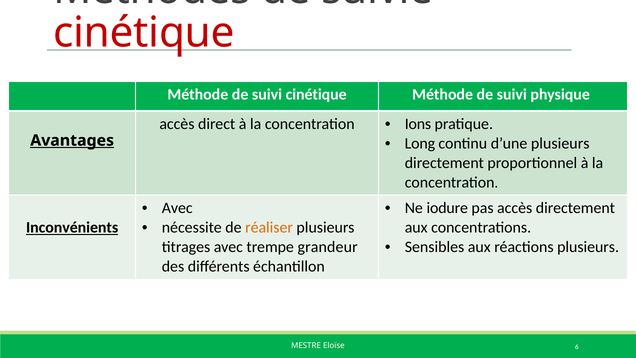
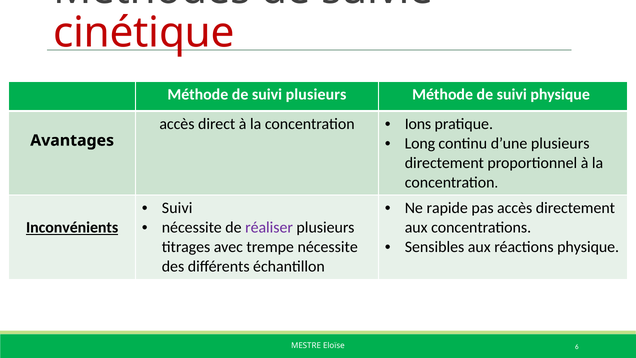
suivi cinétique: cinétique -> plusieurs
Avantages underline: present -> none
Avec at (177, 208): Avec -> Suivi
iodure: iodure -> rapide
réaliser colour: orange -> purple
réactions plusieurs: plusieurs -> physique
trempe grandeur: grandeur -> nécessite
